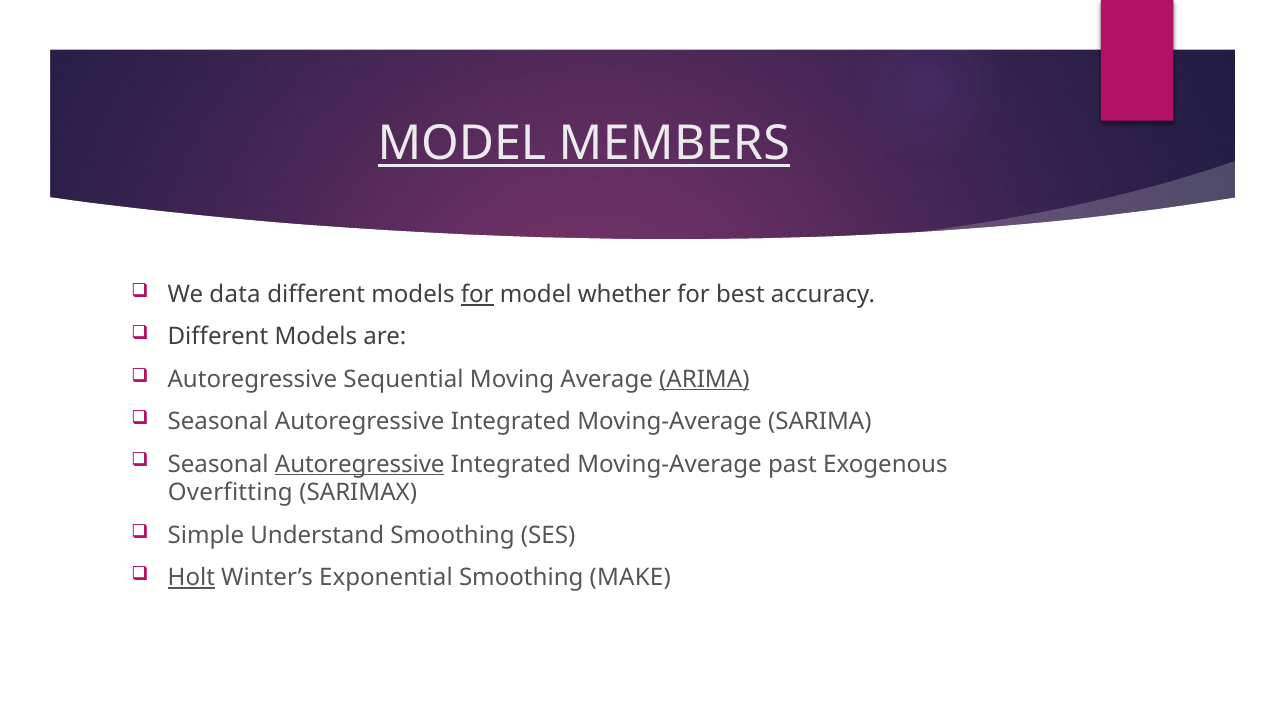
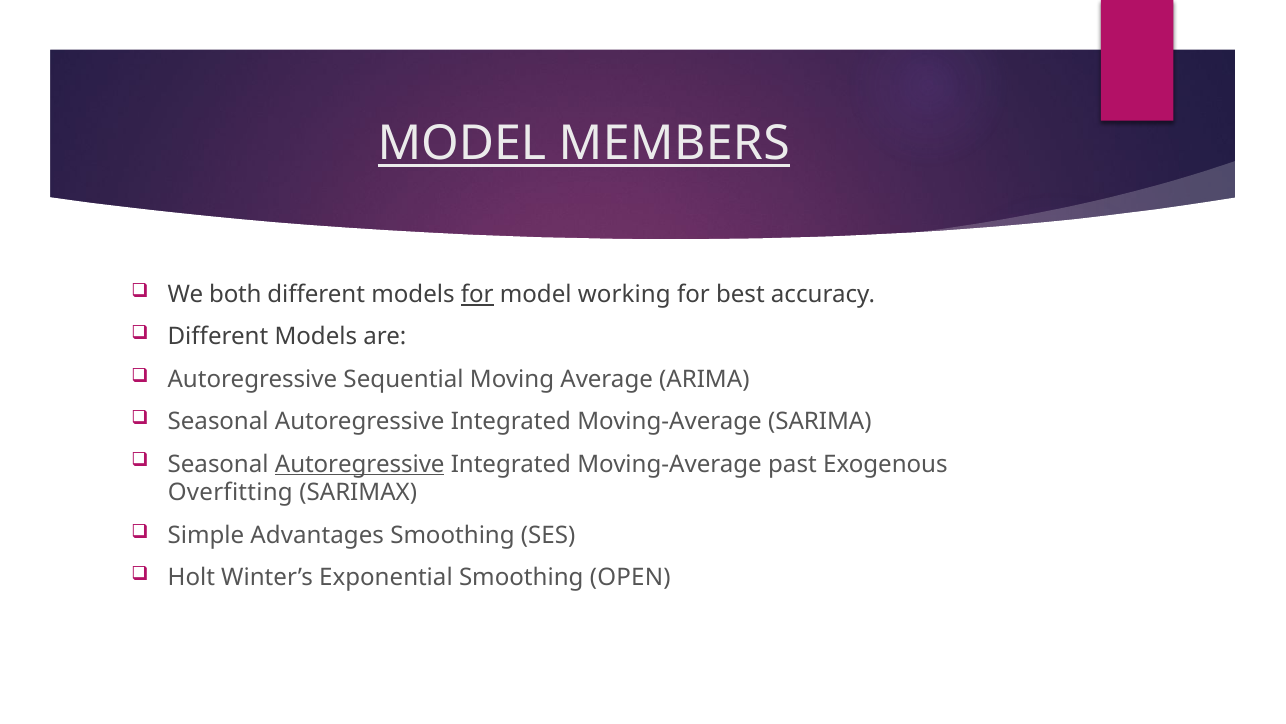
data: data -> both
whether: whether -> working
ARIMA underline: present -> none
Understand: Understand -> Advantages
Holt underline: present -> none
MAKE: MAKE -> OPEN
